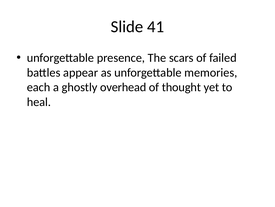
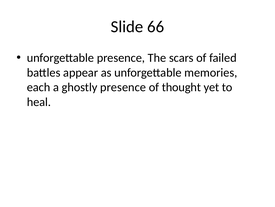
41: 41 -> 66
ghostly overhead: overhead -> presence
